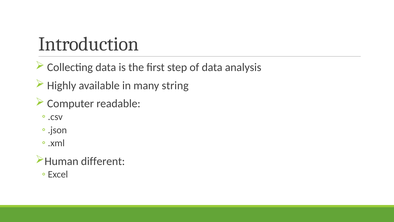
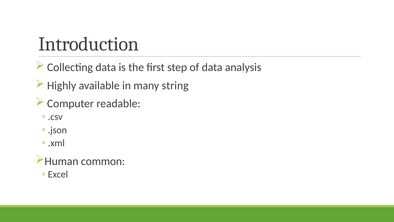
different: different -> common
